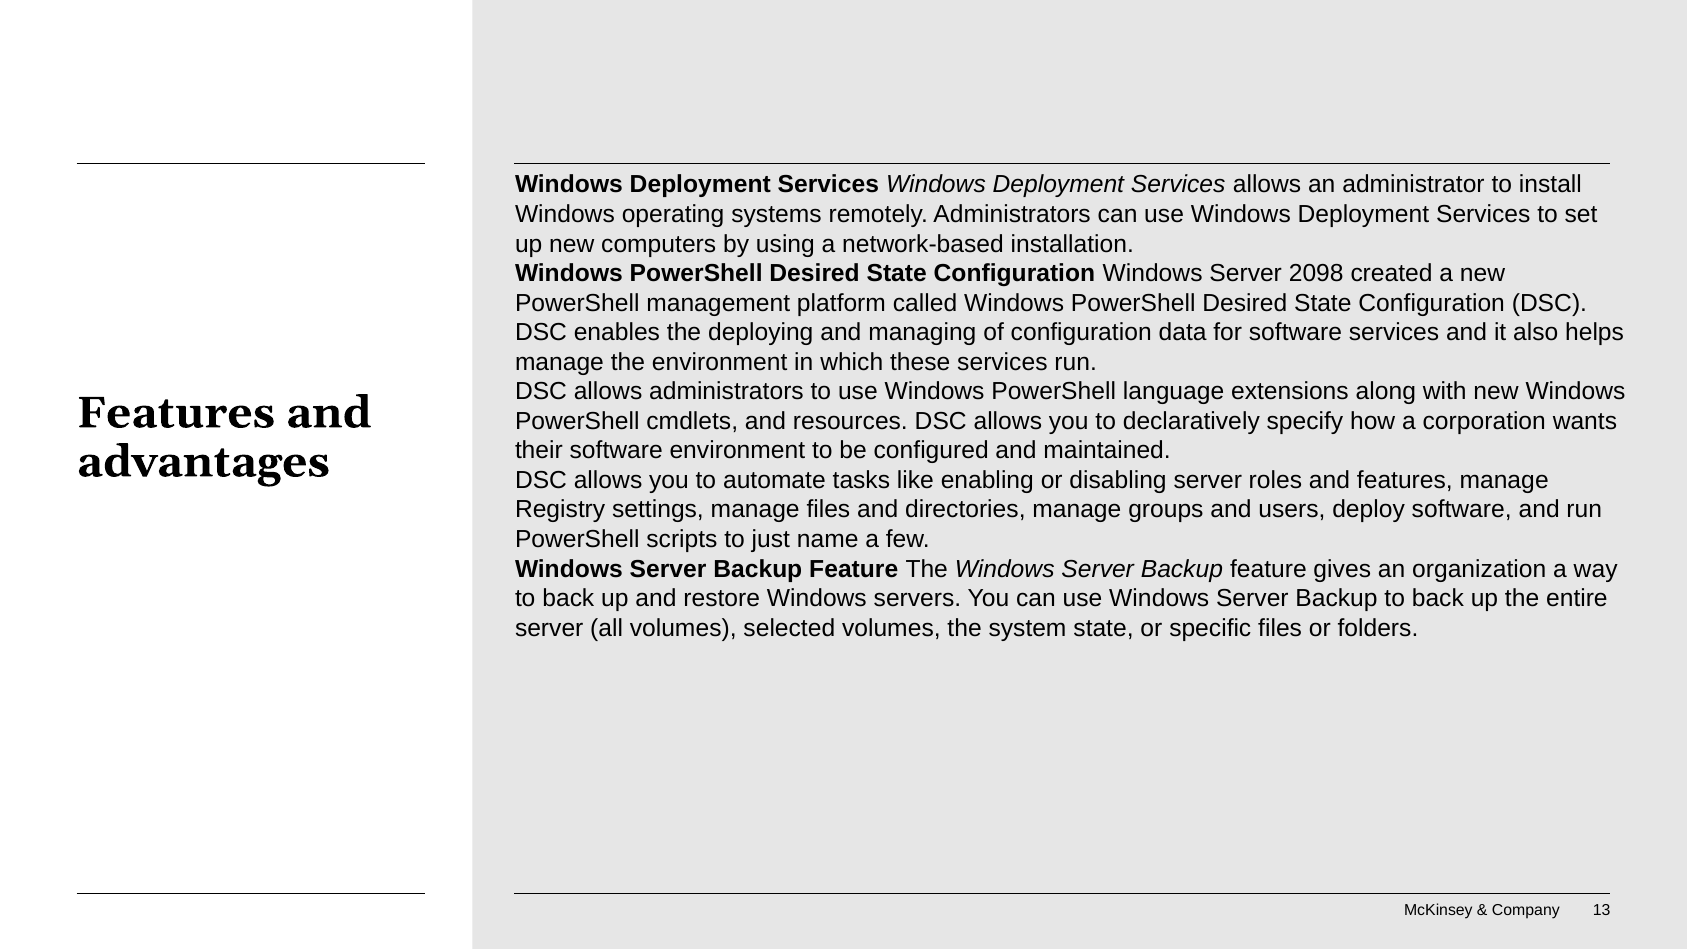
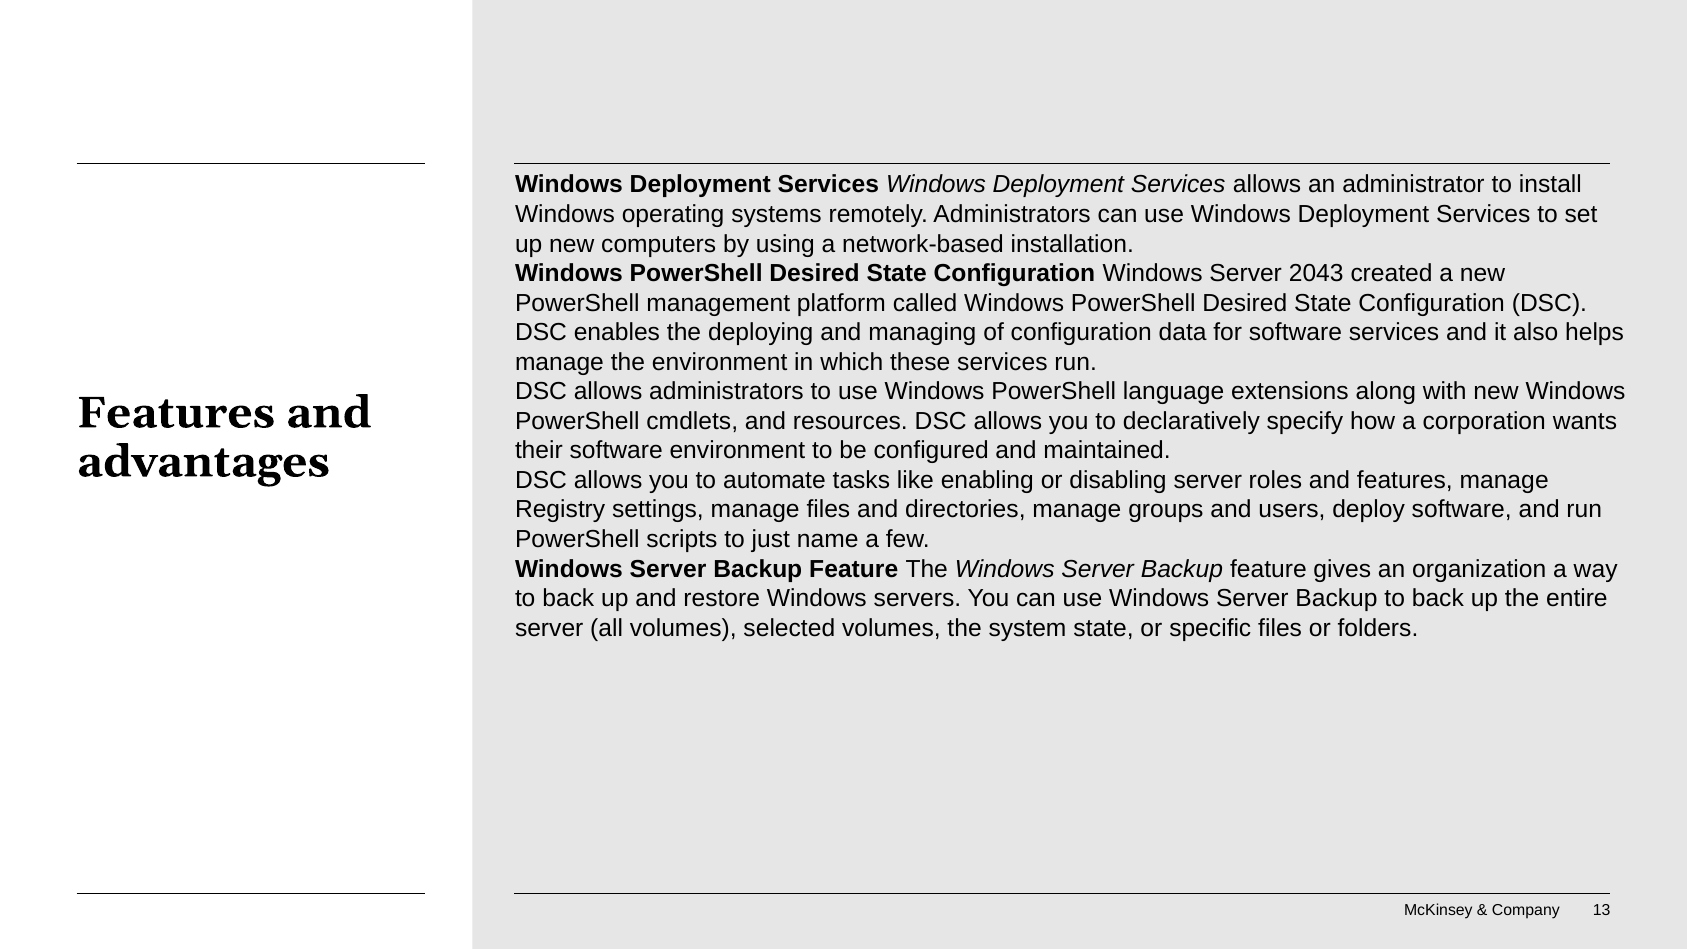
2098: 2098 -> 2043
